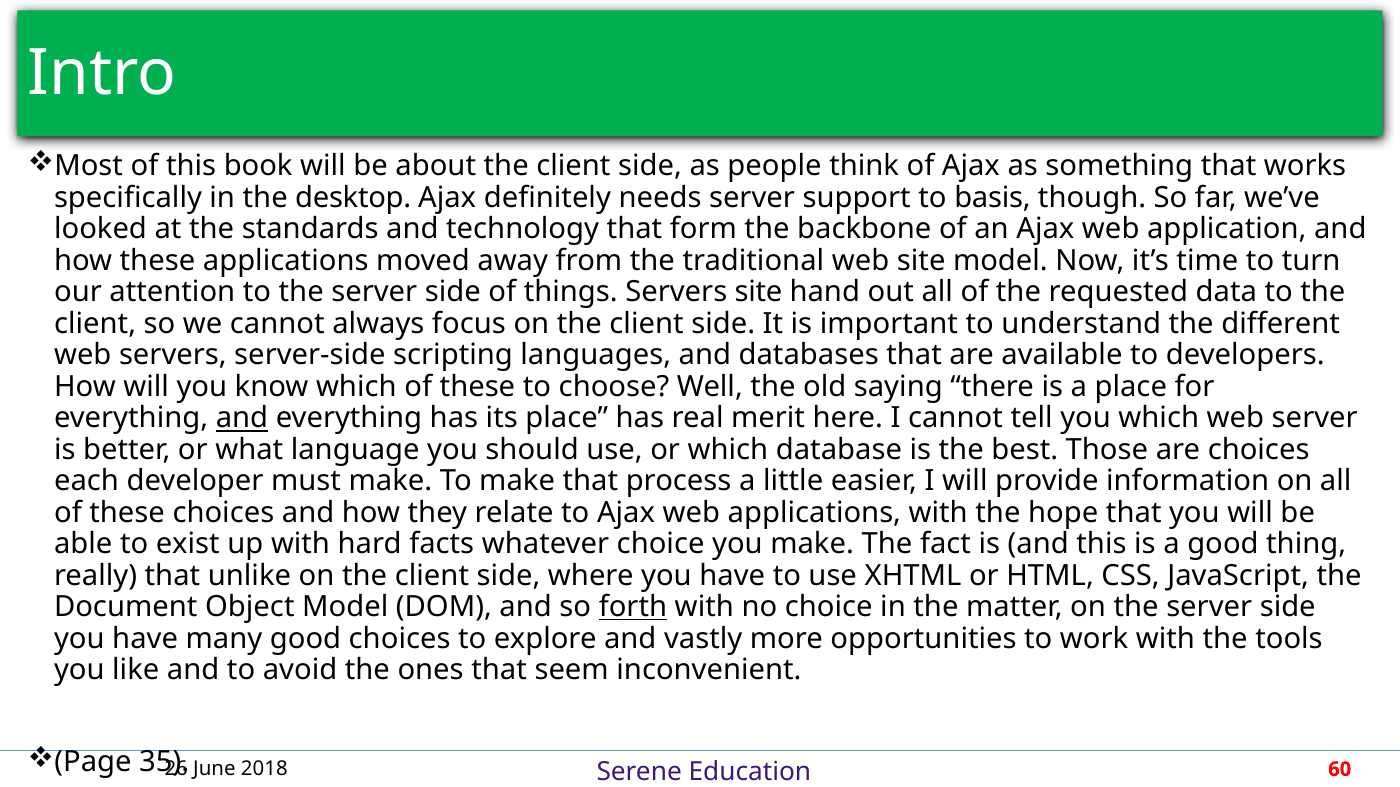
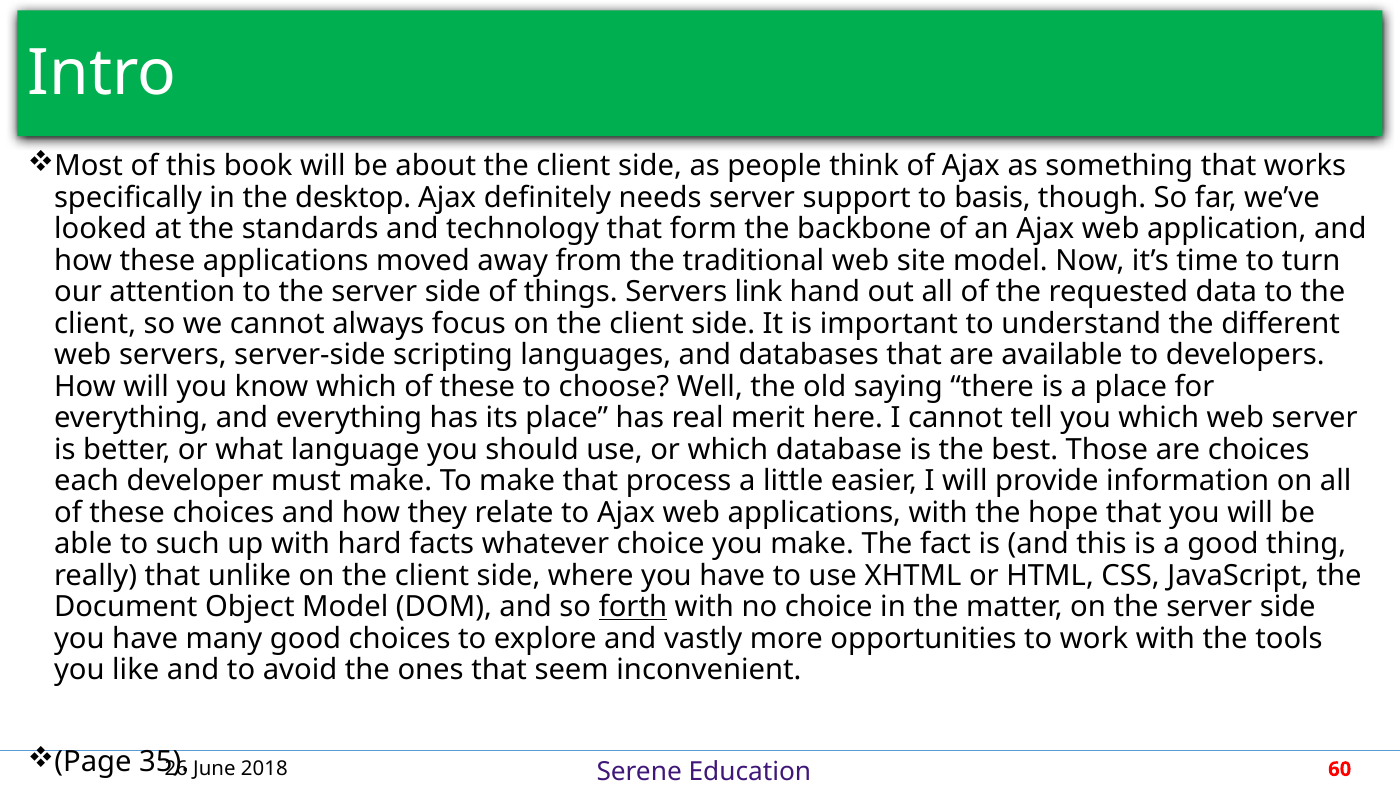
Servers site: site -> link
and at (242, 418) underline: present -> none
exist: exist -> such
